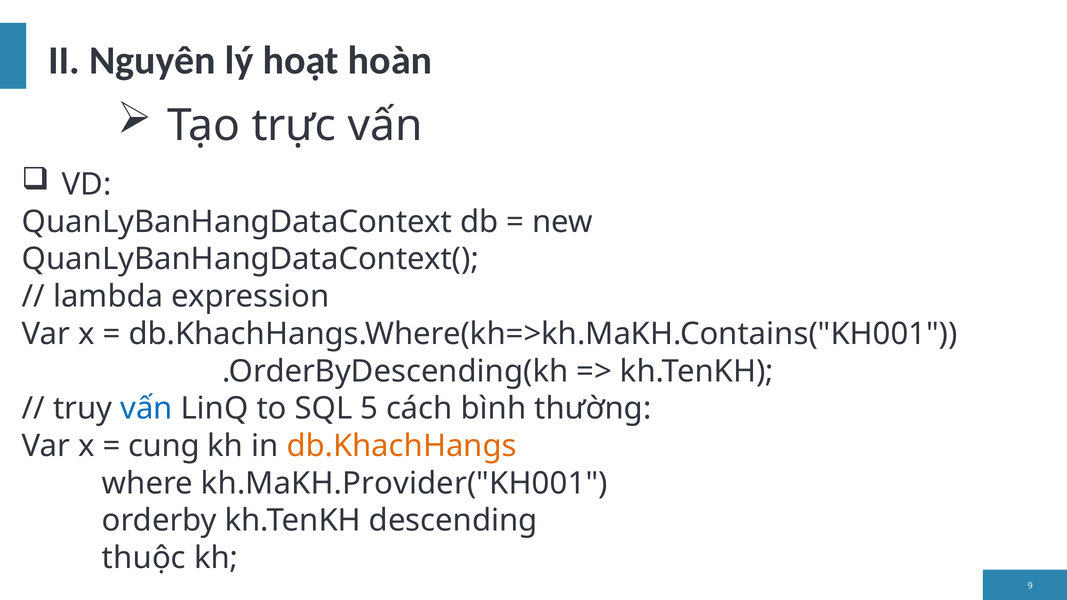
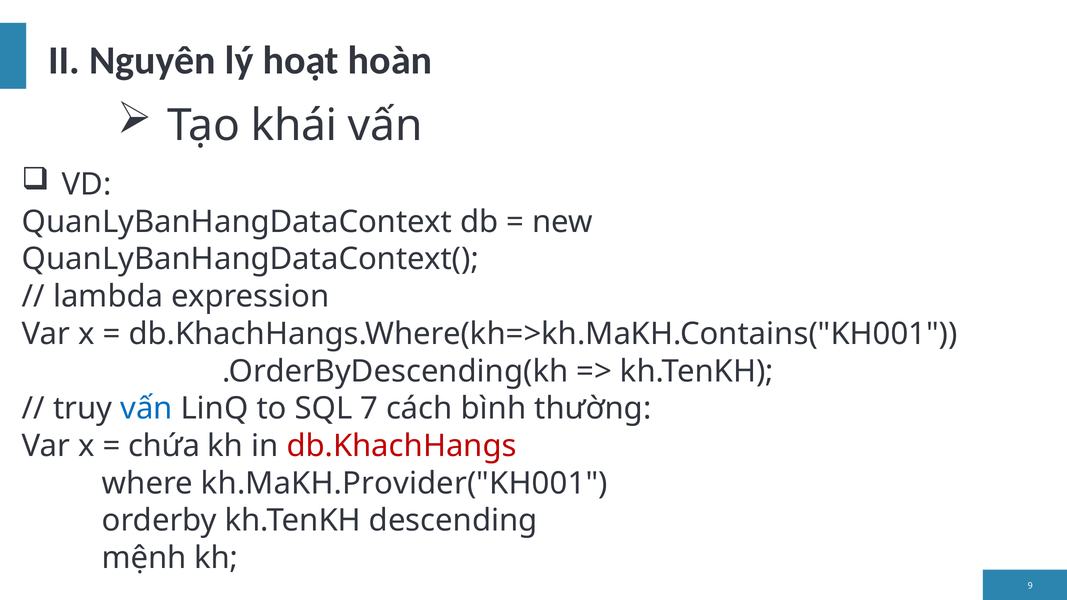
trực: trực -> khái
5: 5 -> 7
cung: cung -> chứa
db.KhachHangs colour: orange -> red
thuộc: thuộc -> mệnh
